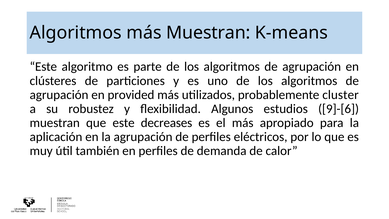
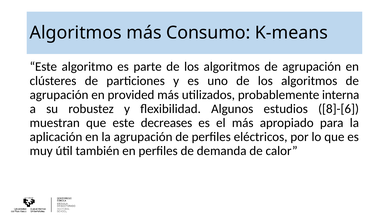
más Muestran: Muestran -> Consumo
cluster: cluster -> interna
9]-[6: 9]-[6 -> 8]-[6
